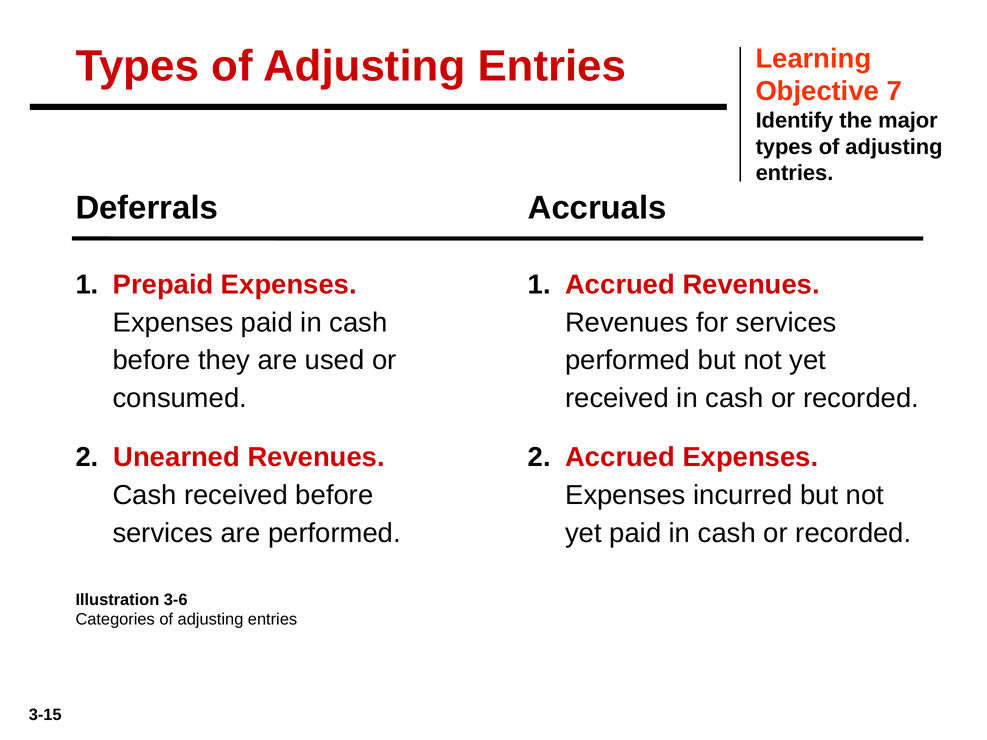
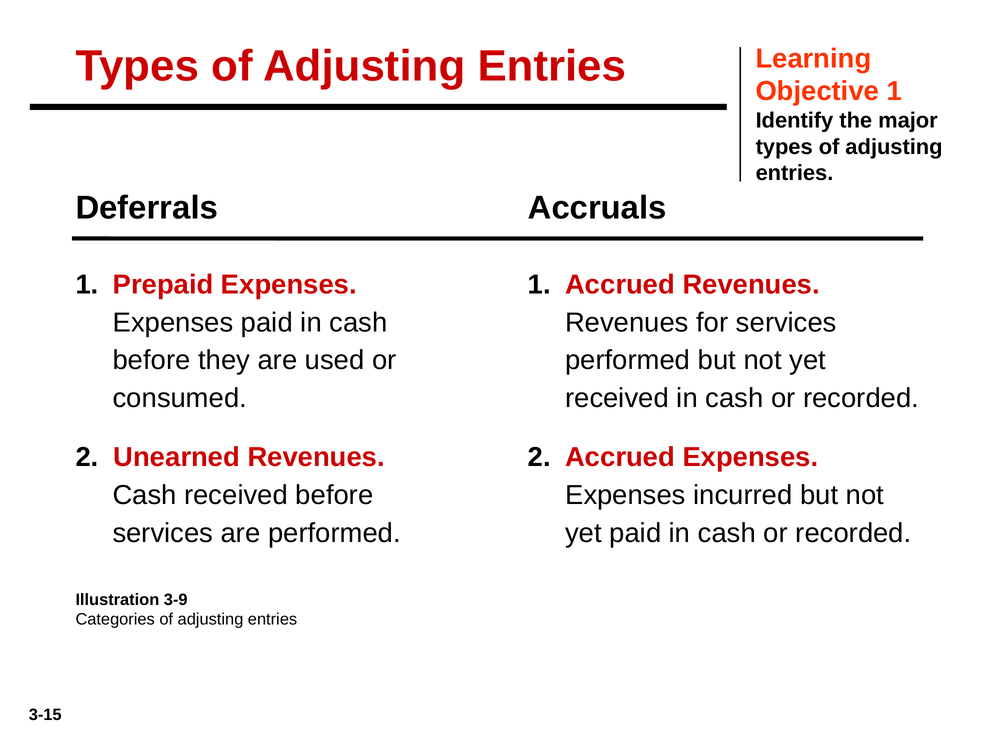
Objective 7: 7 -> 1
3-6: 3-6 -> 3-9
